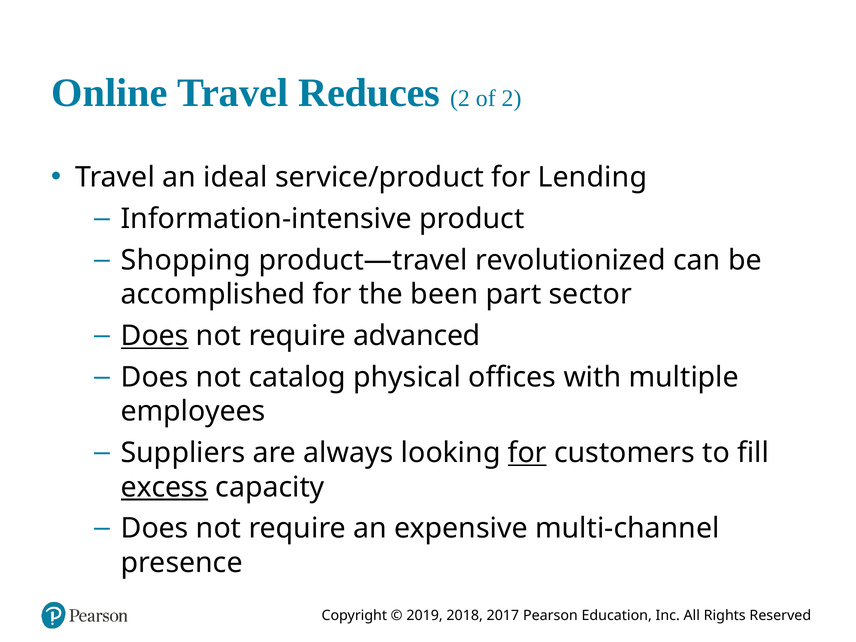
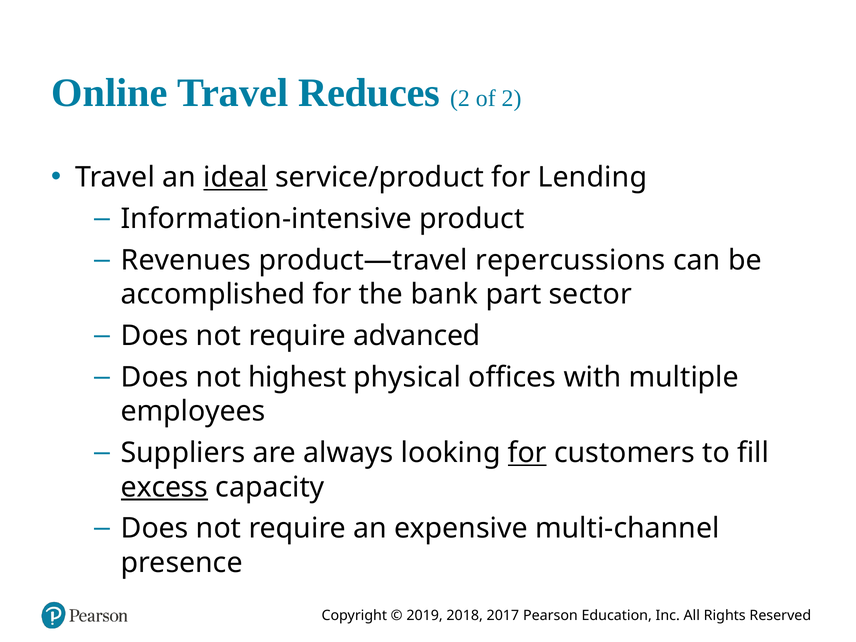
ideal underline: none -> present
Shopping: Shopping -> Revenues
revolutionized: revolutionized -> repercussions
been: been -> bank
Does at (155, 336) underline: present -> none
catalog: catalog -> highest
